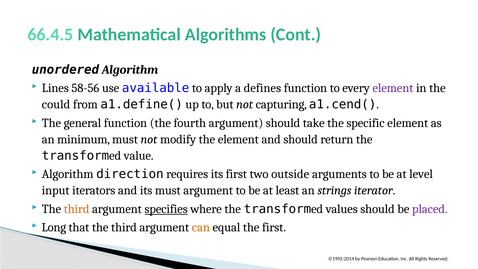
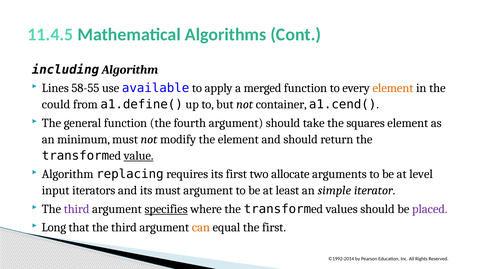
66.4.5: 66.4.5 -> 11.4.5
unordered: unordered -> including
58-56: 58-56 -> 58-55
defines: defines -> merged
element at (393, 88) colour: purple -> orange
capturing: capturing -> container
specific: specific -> squares
value underline: none -> present
direction: direction -> replacing
outside: outside -> allocate
strings: strings -> simple
third at (77, 209) colour: orange -> purple
